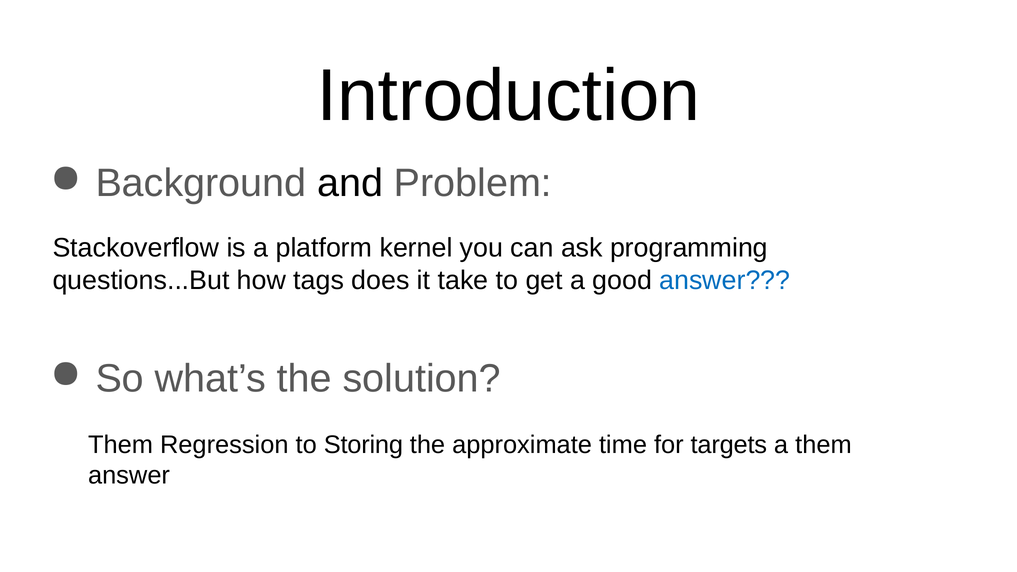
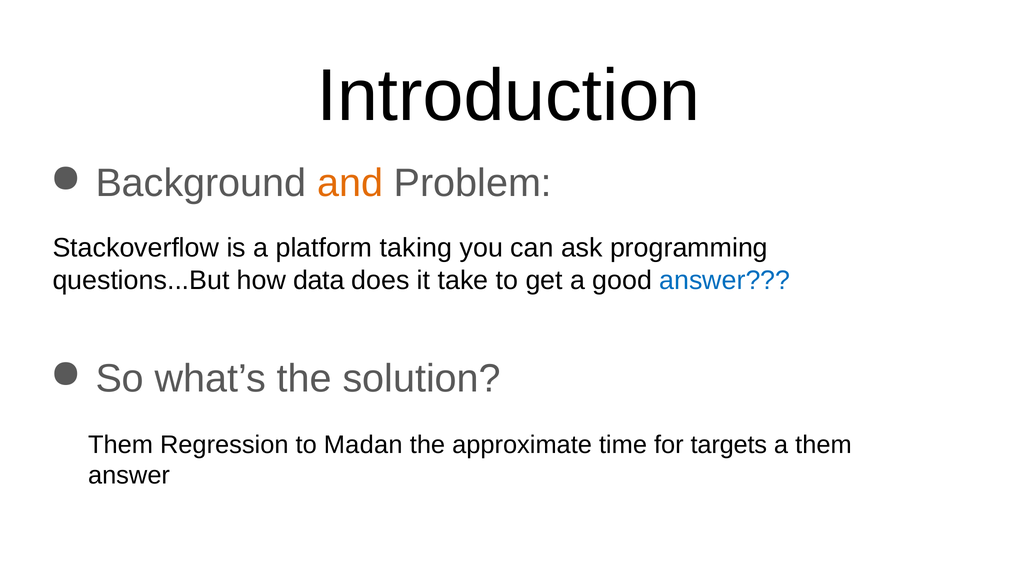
and colour: black -> orange
kernel: kernel -> taking
tags: tags -> data
Storing: Storing -> Madan
